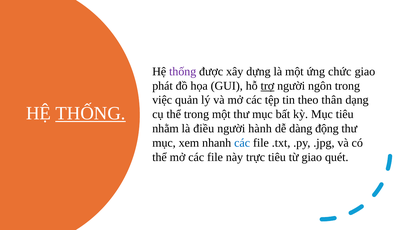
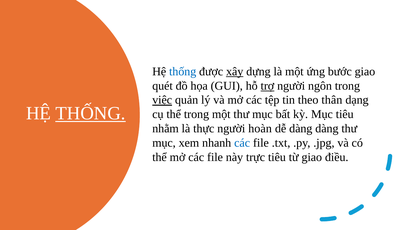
thống at (183, 71) colour: purple -> blue
xây underline: none -> present
chức: chức -> bước
phát: phát -> quét
việc underline: none -> present
điều: điều -> thực
hành: hành -> hoàn
dàng động: động -> dàng
quét: quét -> điều
